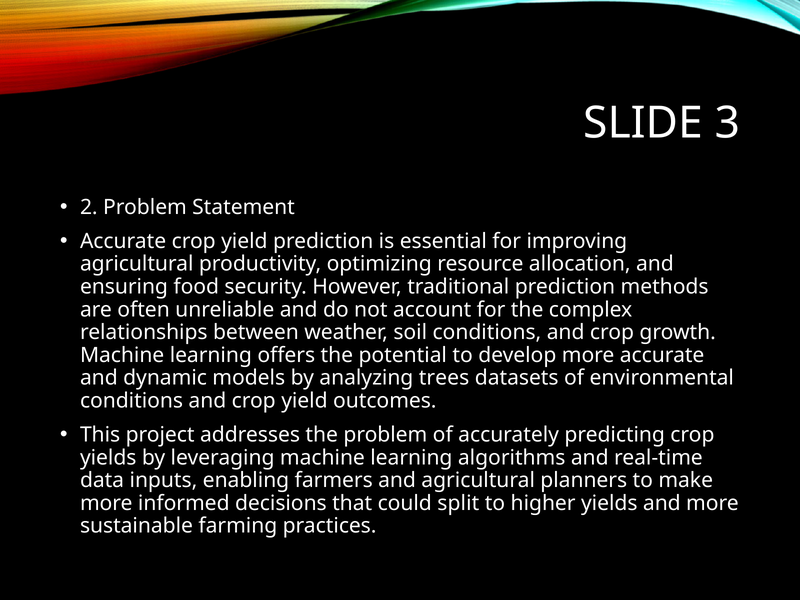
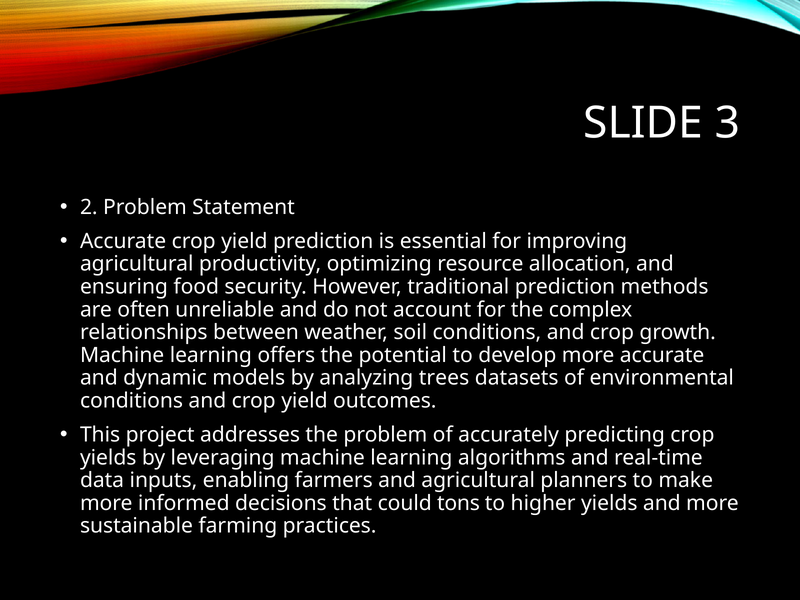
split: split -> tons
